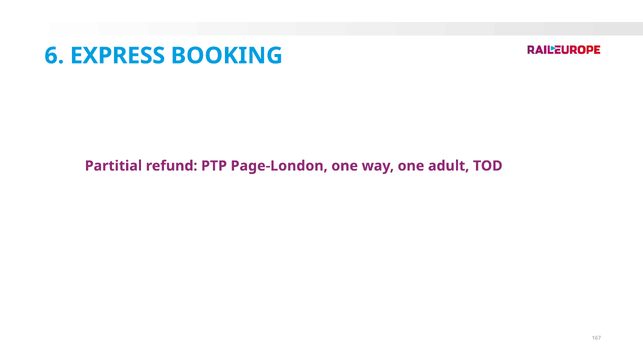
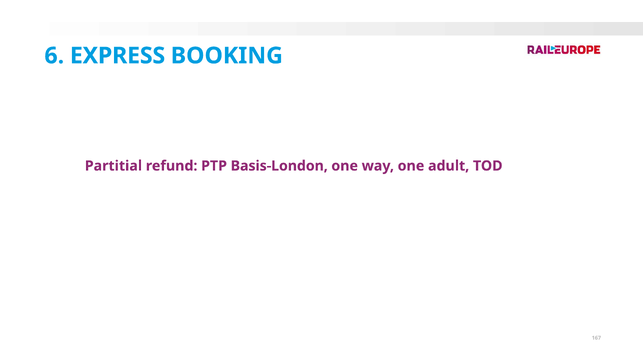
Page-London: Page-London -> Basis-London
